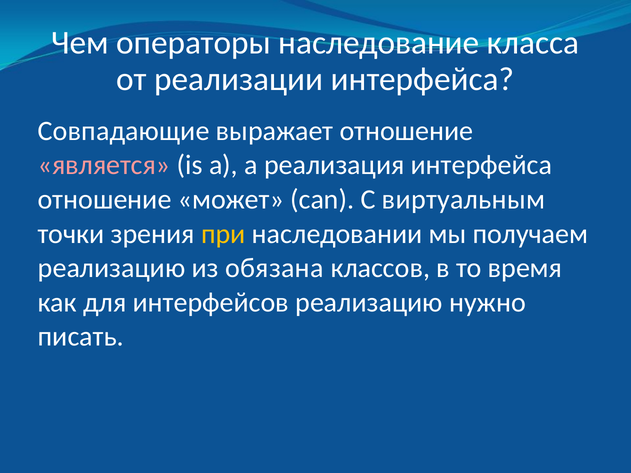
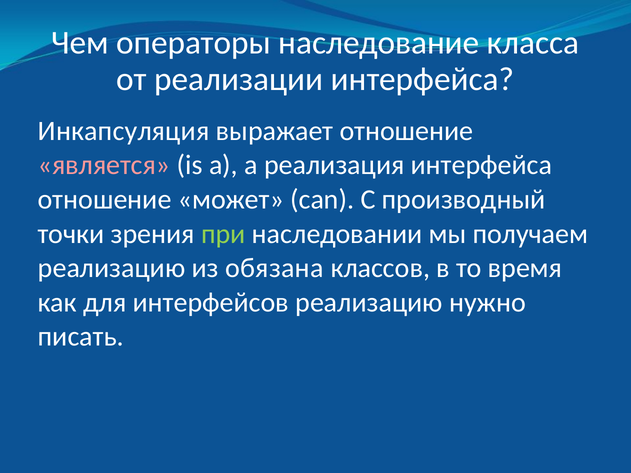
Совпадающие: Совпадающие -> Инкапсуляция
виртуальным: виртуальным -> производный
при colour: yellow -> light green
